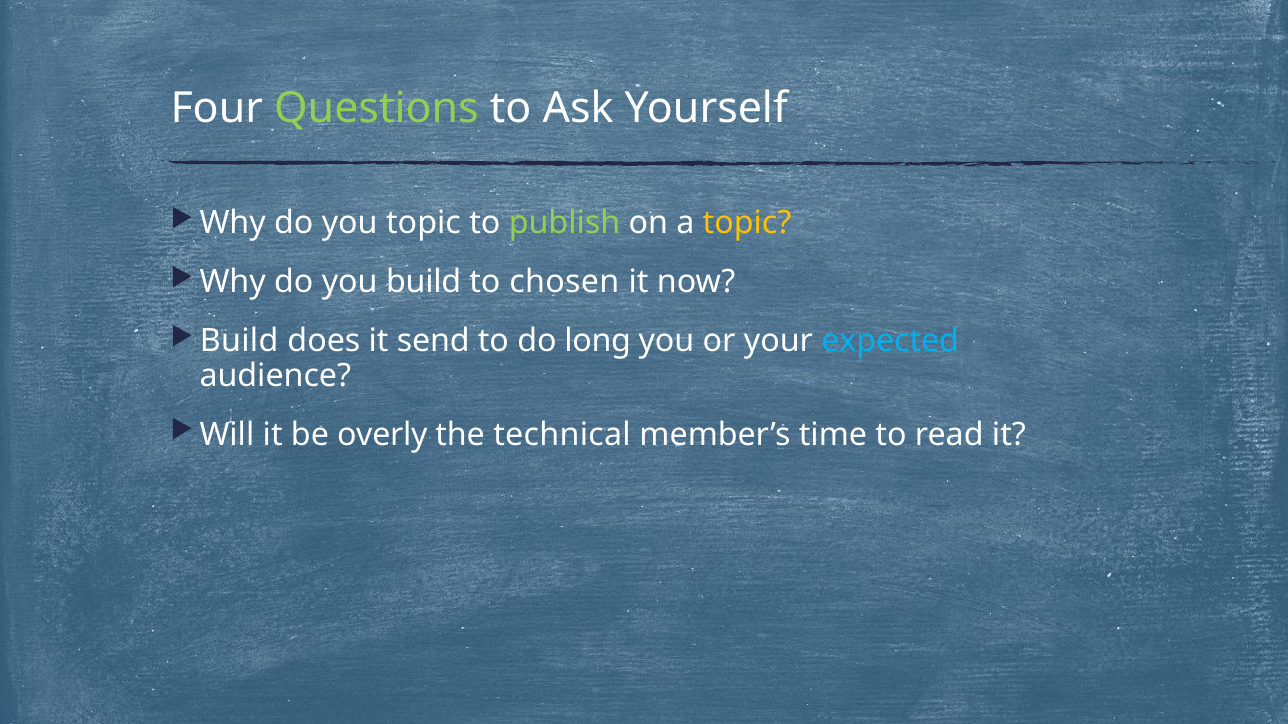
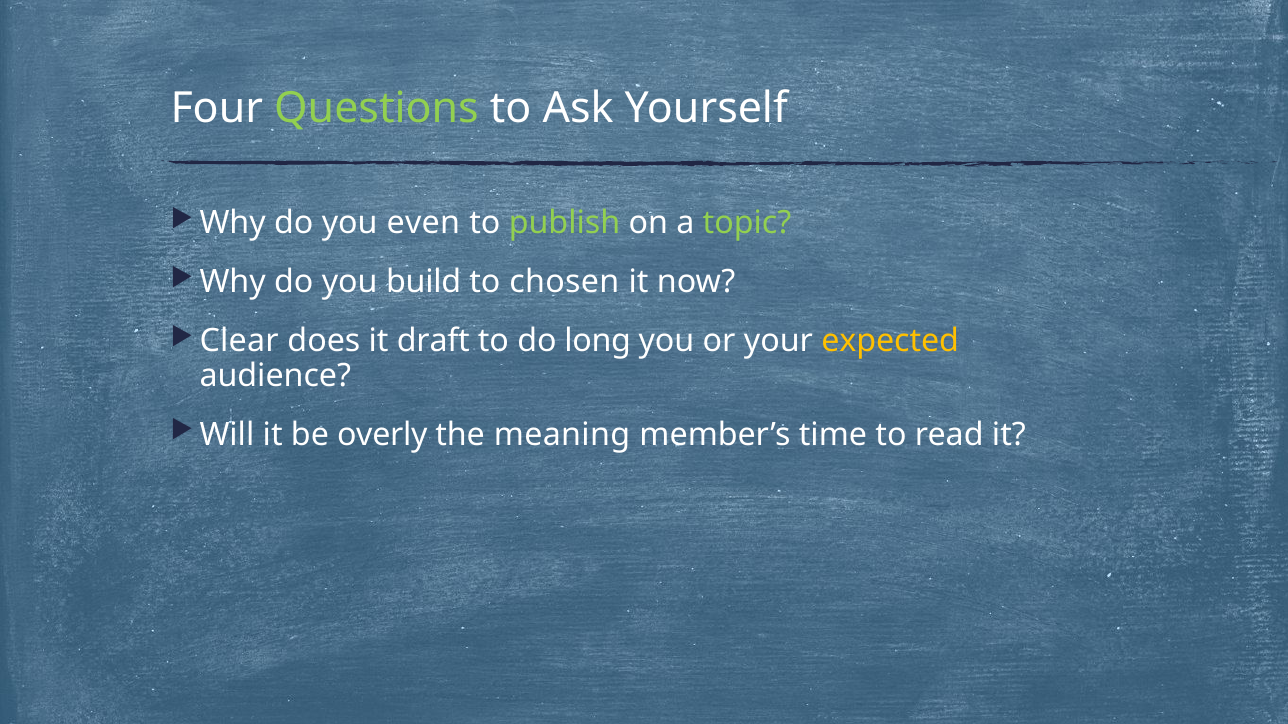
you topic: topic -> even
topic at (747, 223) colour: yellow -> light green
Build at (239, 341): Build -> Clear
send: send -> draft
expected colour: light blue -> yellow
technical: technical -> meaning
